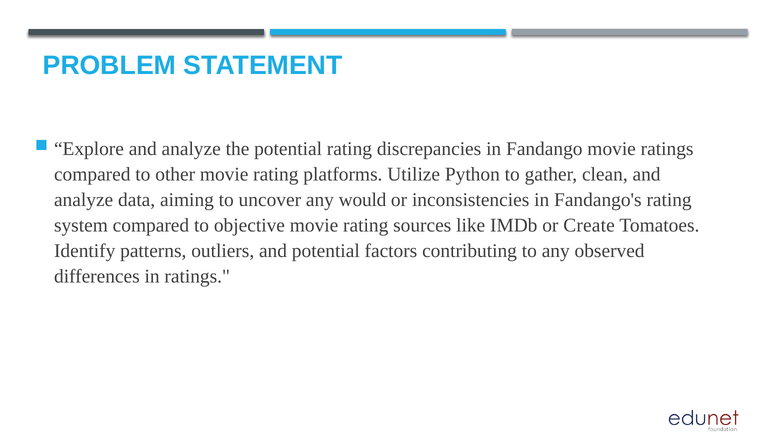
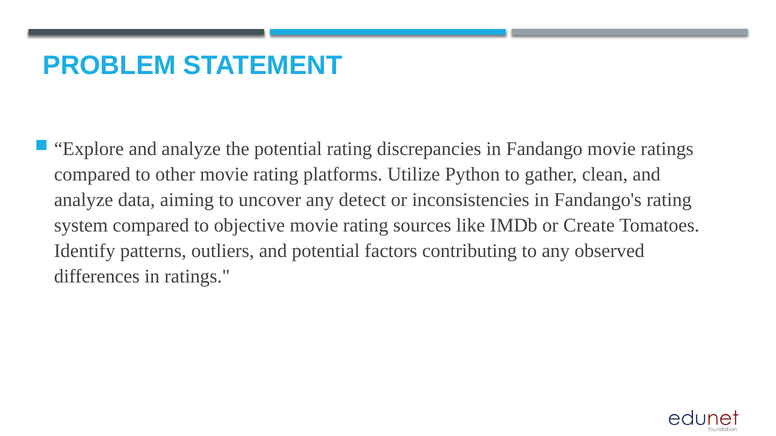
would: would -> detect
